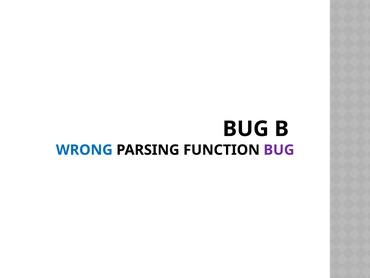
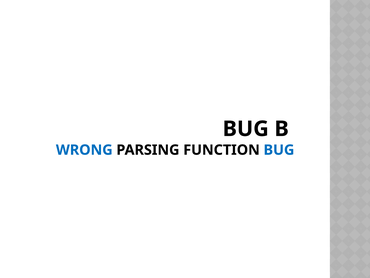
BUG at (279, 150) colour: purple -> blue
